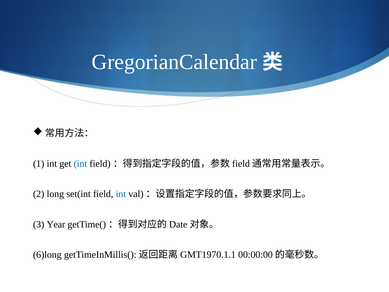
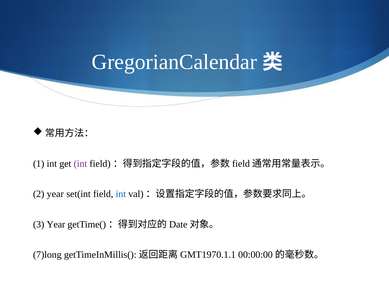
int at (80, 163) colour: blue -> purple
2 long: long -> year
6)long: 6)long -> 7)long
